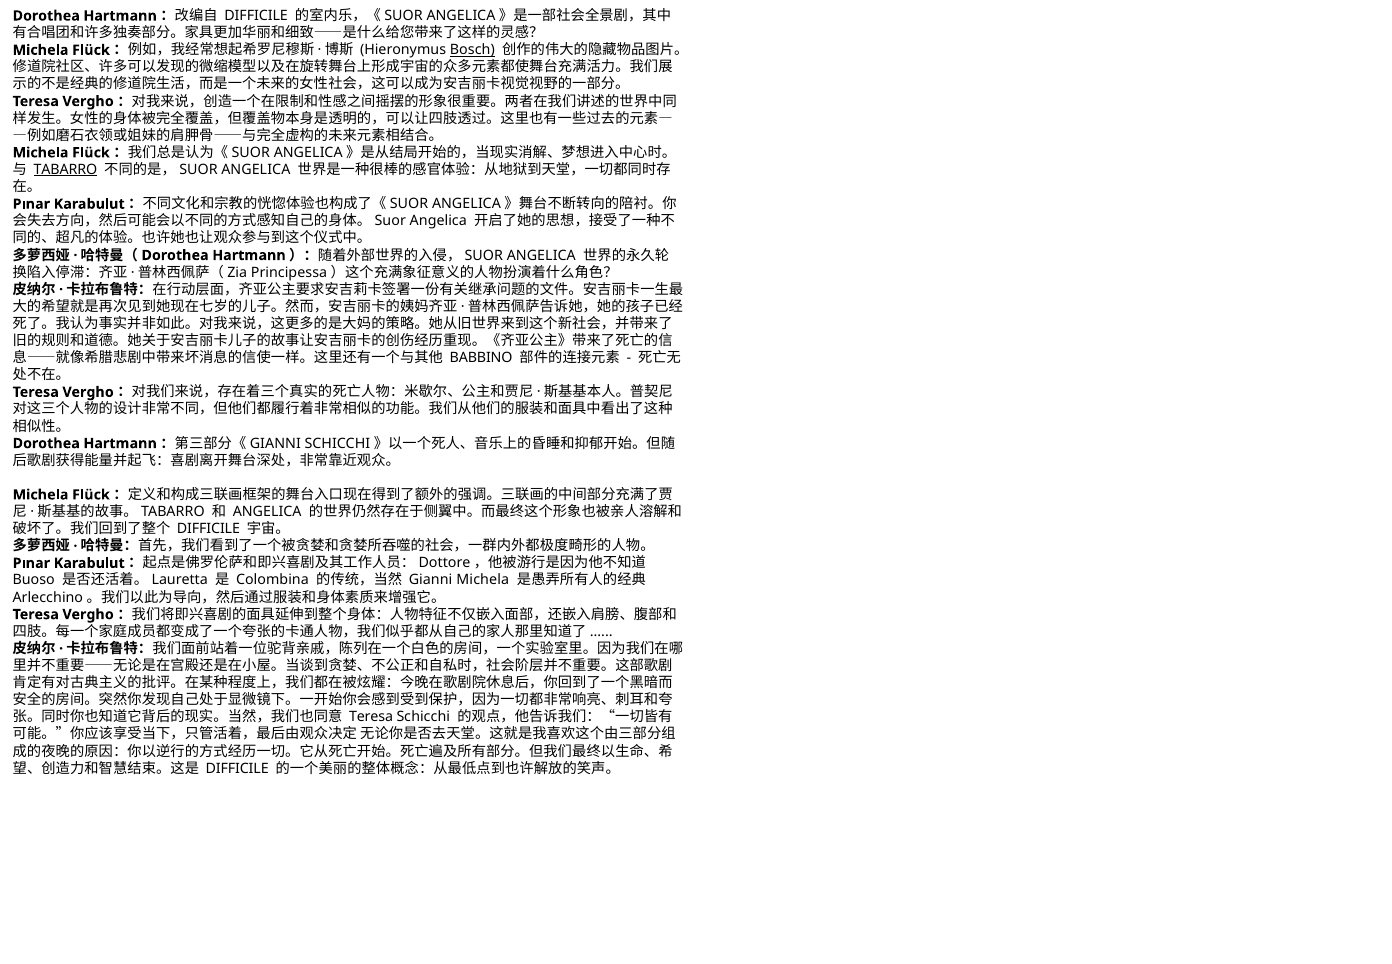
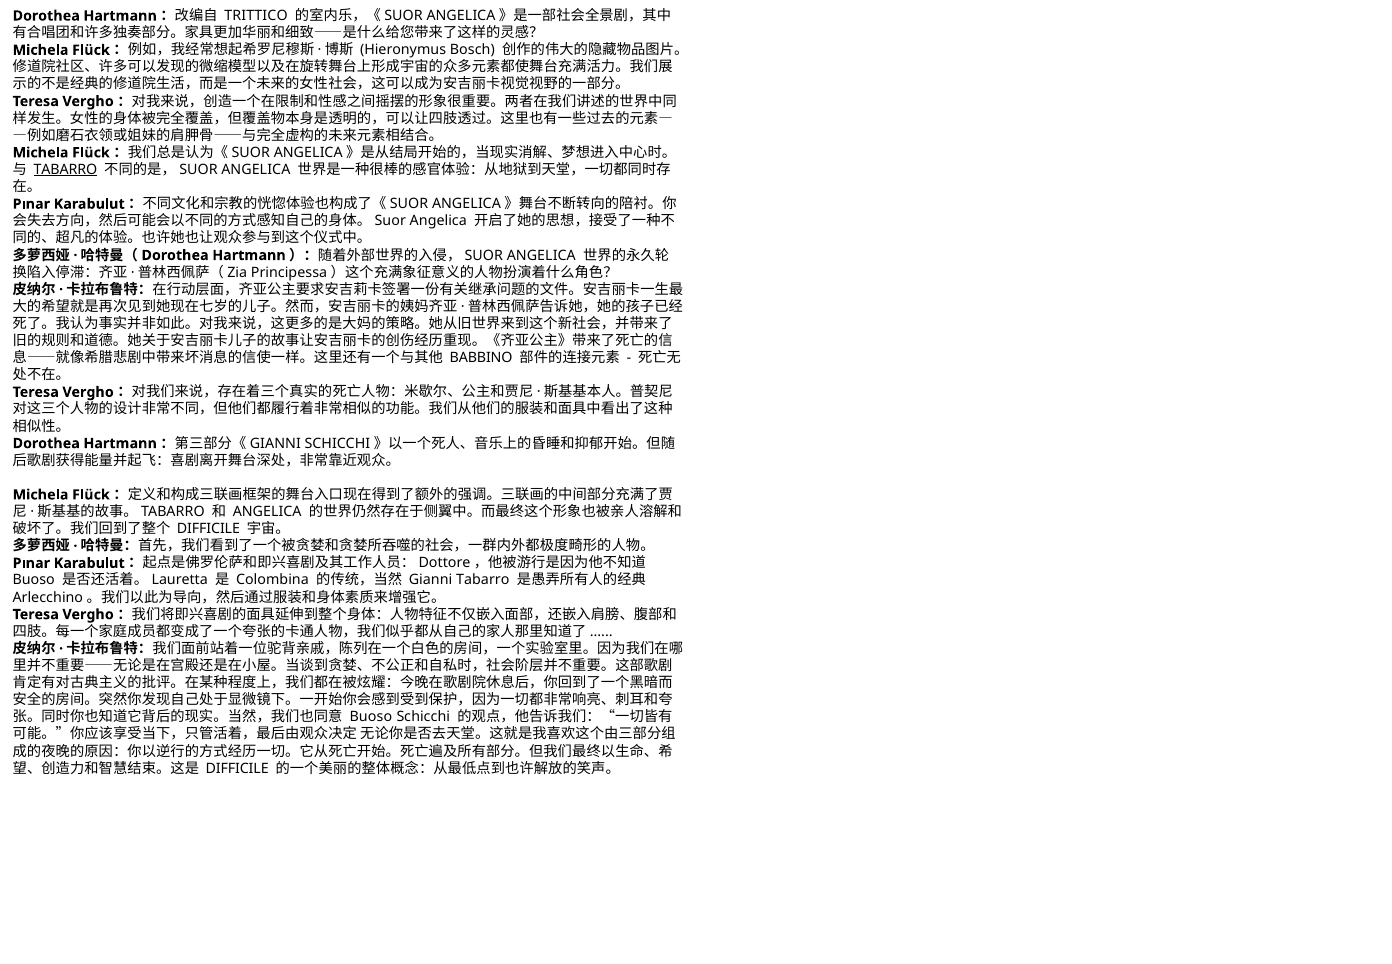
DIFFICILE at (256, 16): DIFFICILE -> TRITTICO
Bosch underline: present -> none
Gianni Michela: Michela -> Tabarro
Teresa at (371, 717): Teresa -> Buoso
